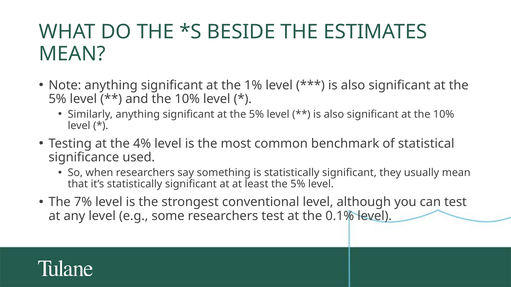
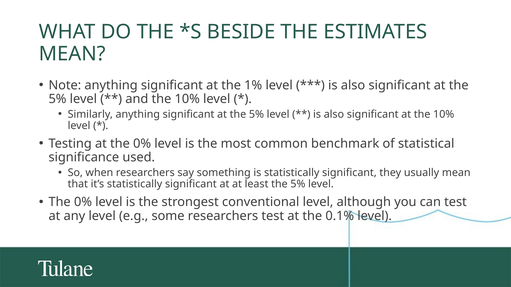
at the 4%: 4% -> 0%
7% at (83, 202): 7% -> 0%
